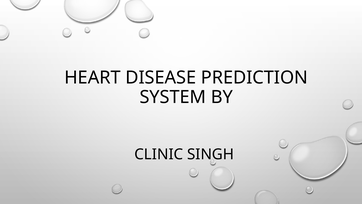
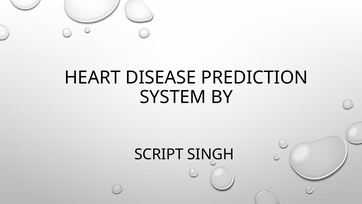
CLINIC: CLINIC -> SCRIPT
